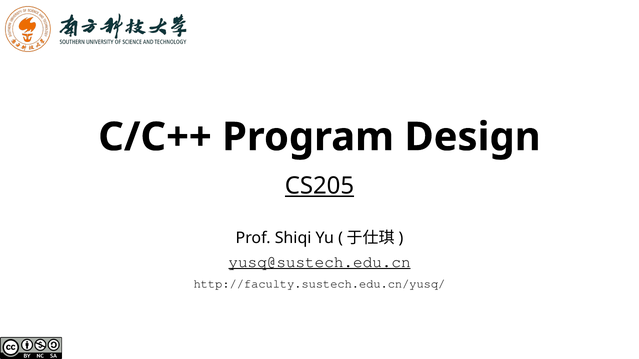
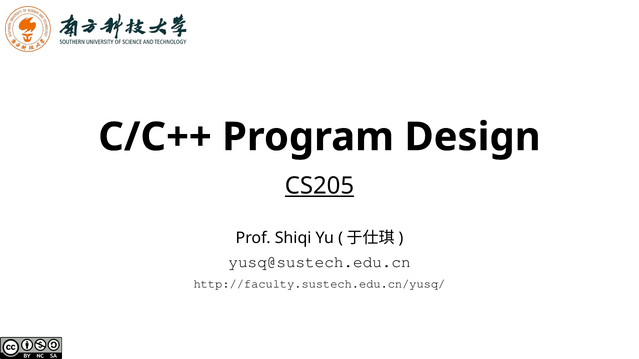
yusq@sustech.edu.cn underline: present -> none
